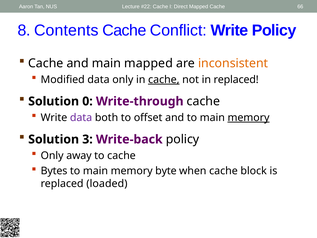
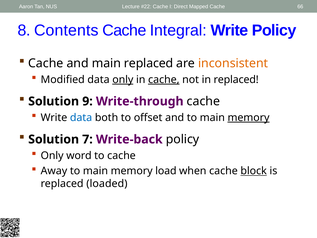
Conflict: Conflict -> Integral
main mapped: mapped -> replaced
only at (123, 79) underline: none -> present
0: 0 -> 9
data at (81, 117) colour: purple -> blue
3: 3 -> 7
away: away -> word
Bytes: Bytes -> Away
byte: byte -> load
block underline: none -> present
